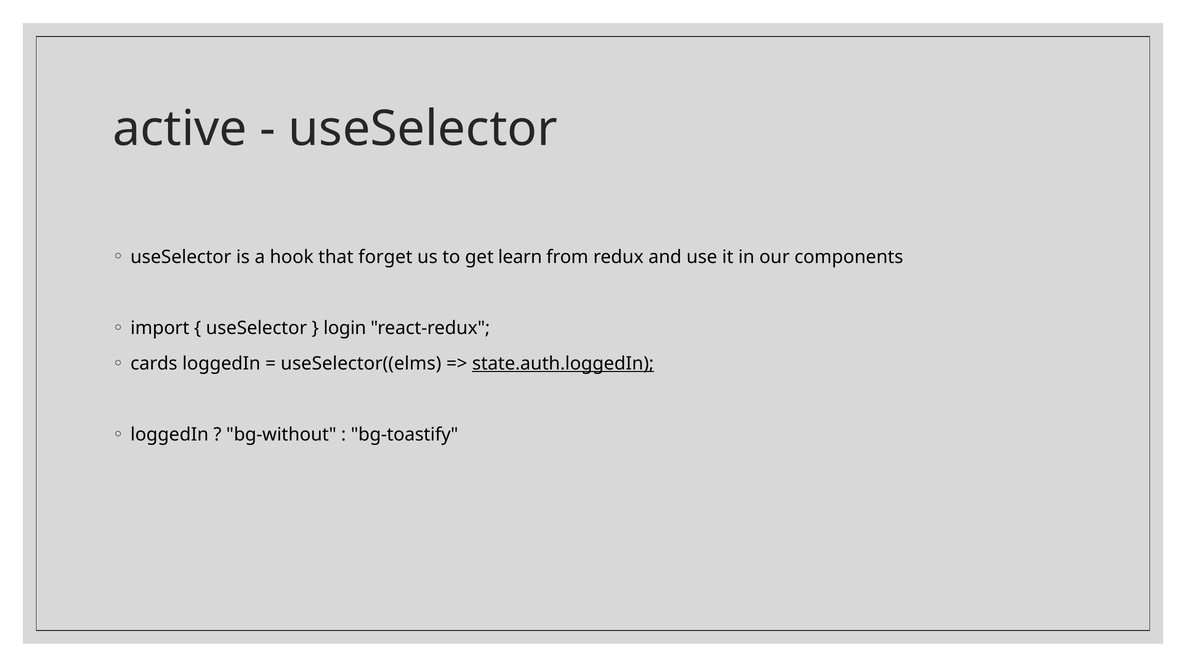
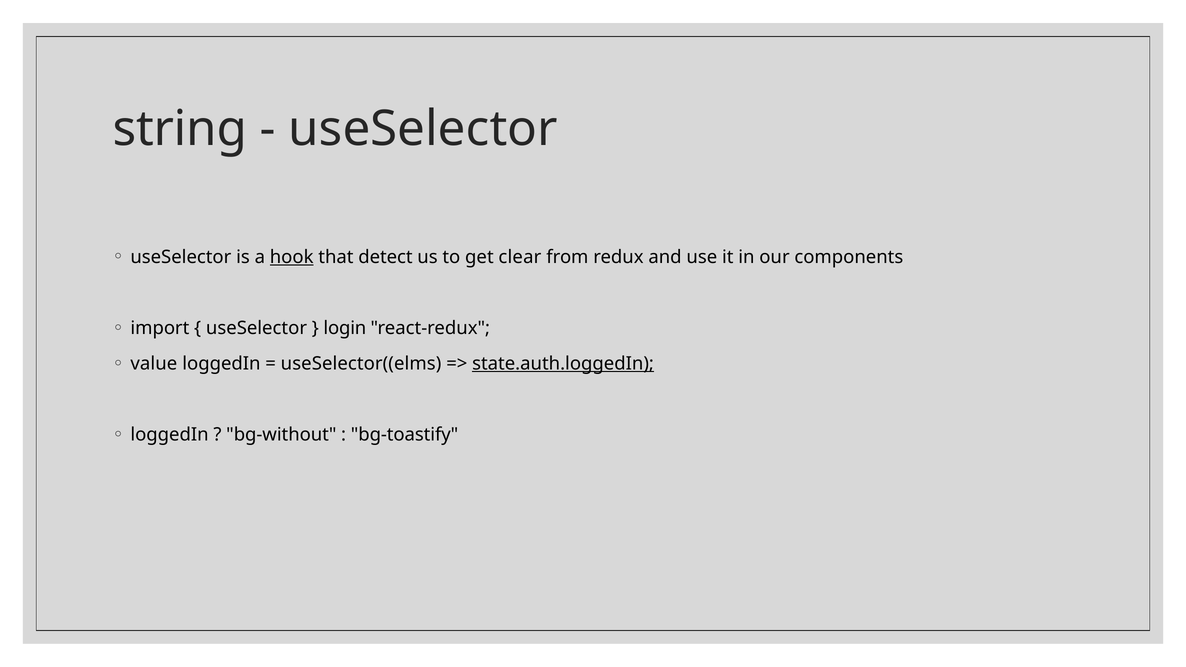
active: active -> string
hook underline: none -> present
forget: forget -> detect
learn: learn -> clear
cards: cards -> value
